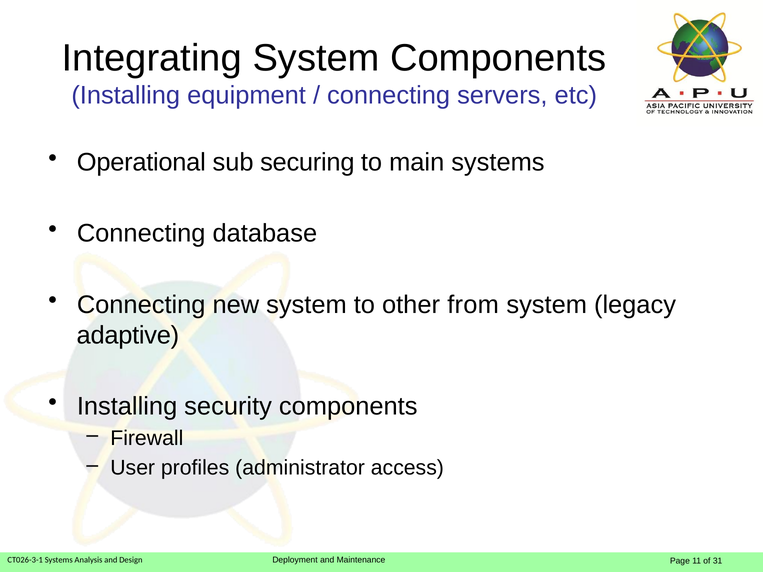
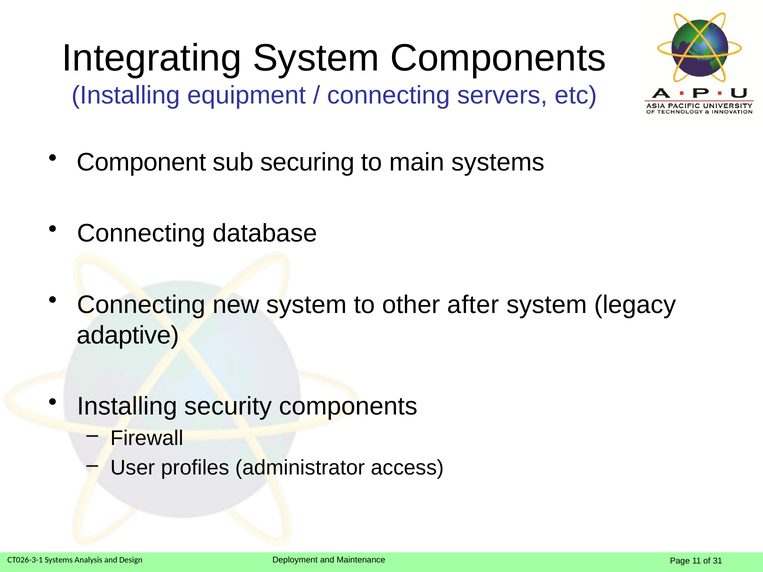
Operational: Operational -> Component
from: from -> after
